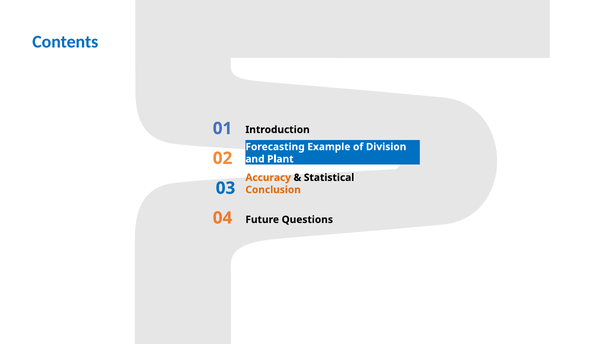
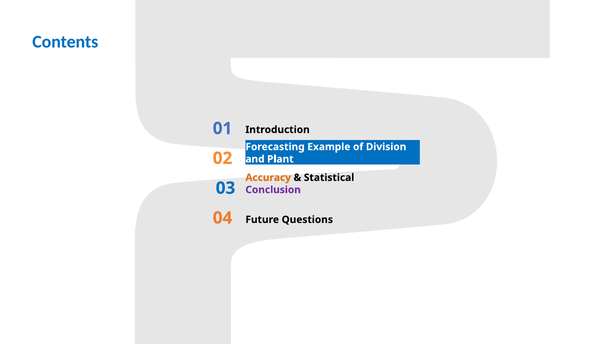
Conclusion colour: orange -> purple
